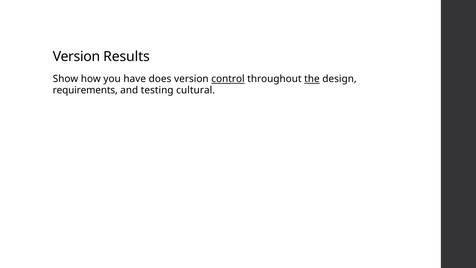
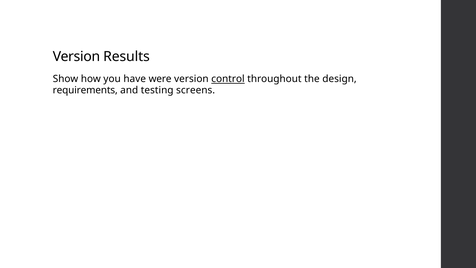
does: does -> were
the underline: present -> none
cultural: cultural -> screens
